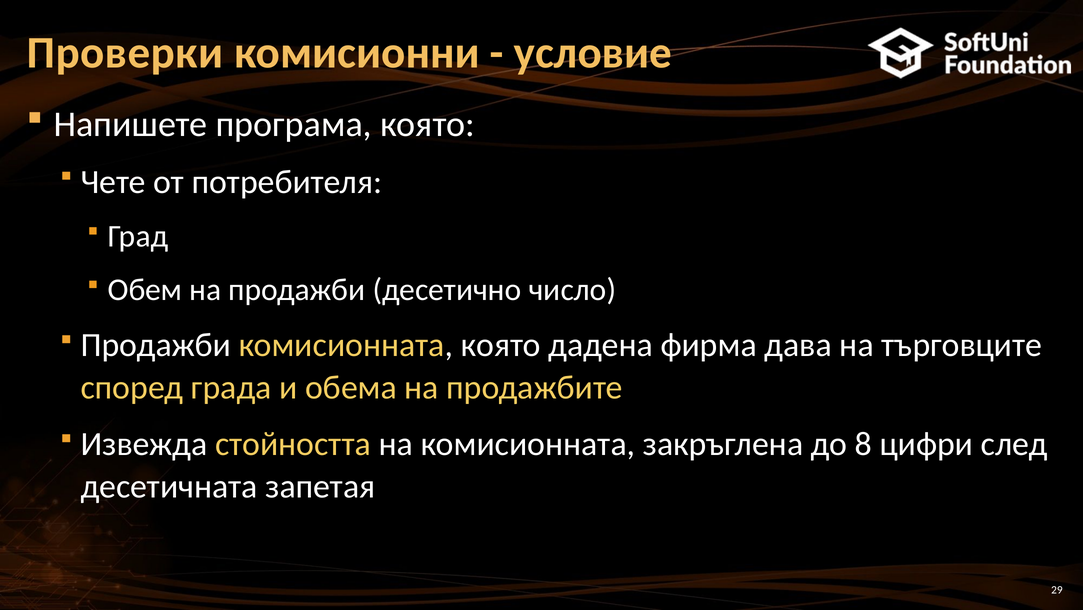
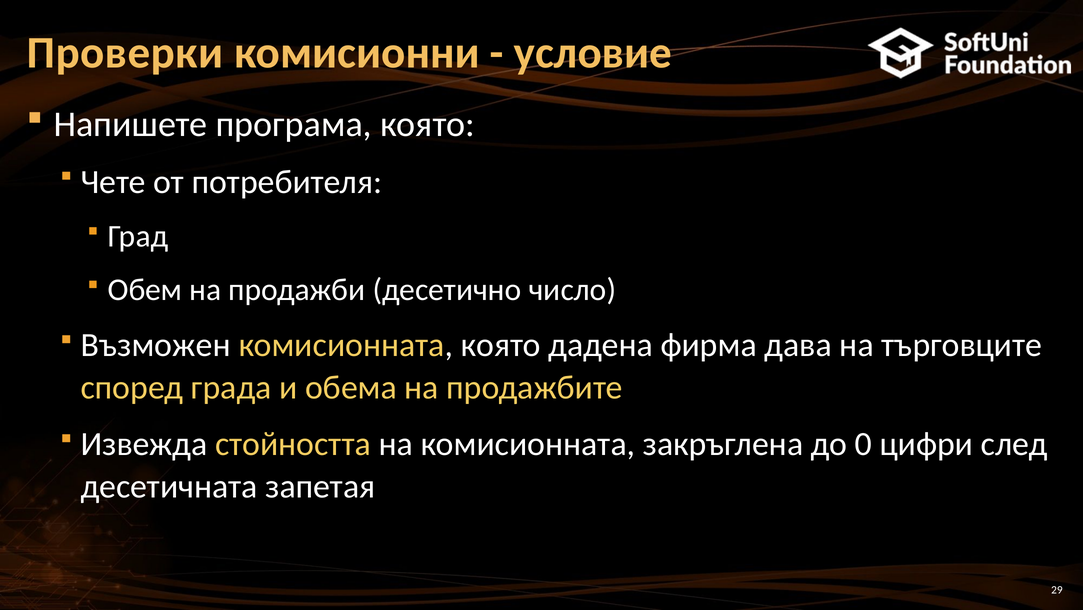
Продажби at (156, 345): Продажби -> Възможен
8: 8 -> 0
